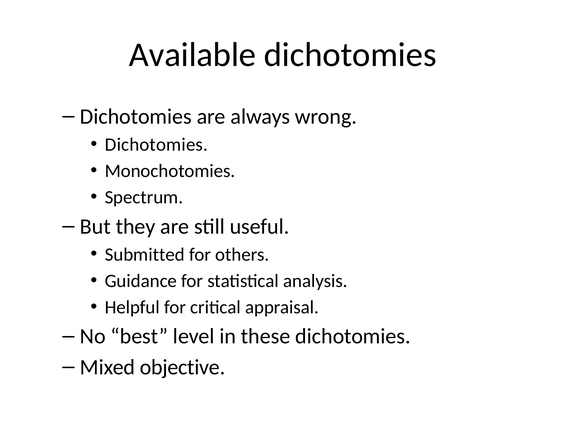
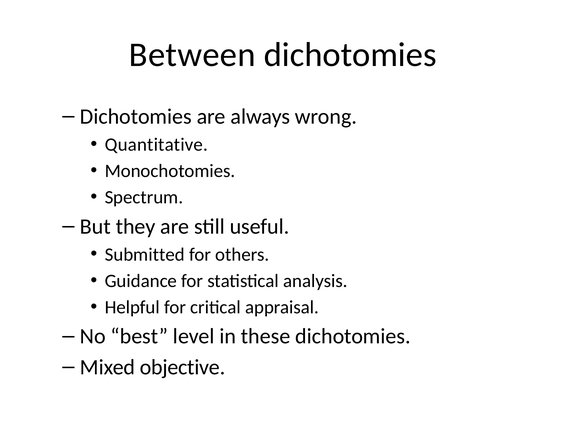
Available: Available -> Between
Dichotomies at (156, 145): Dichotomies -> Quantitative
